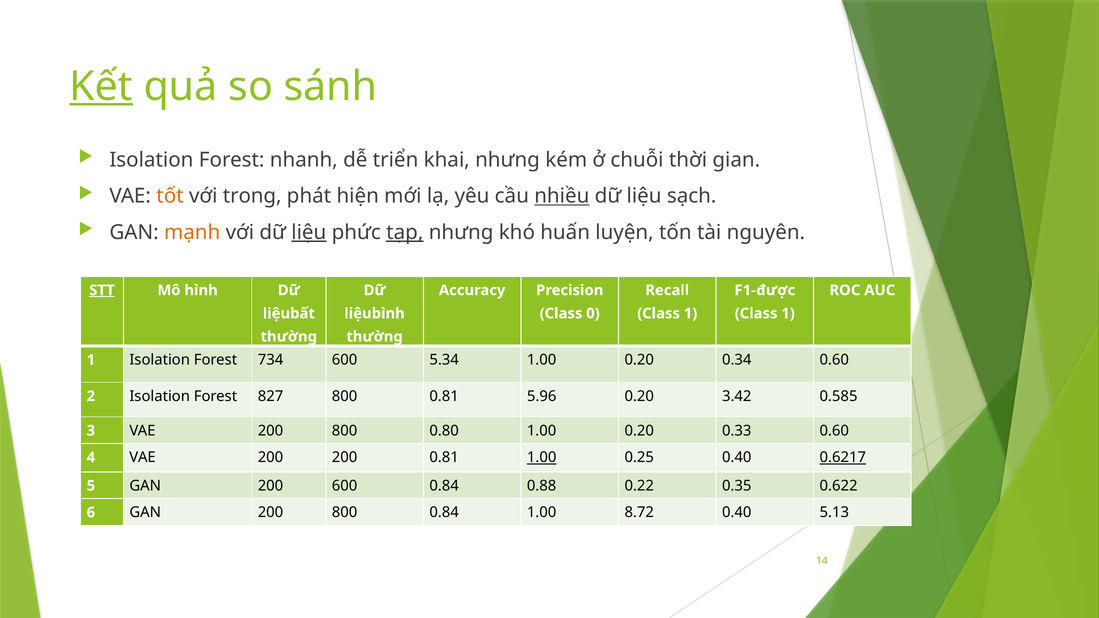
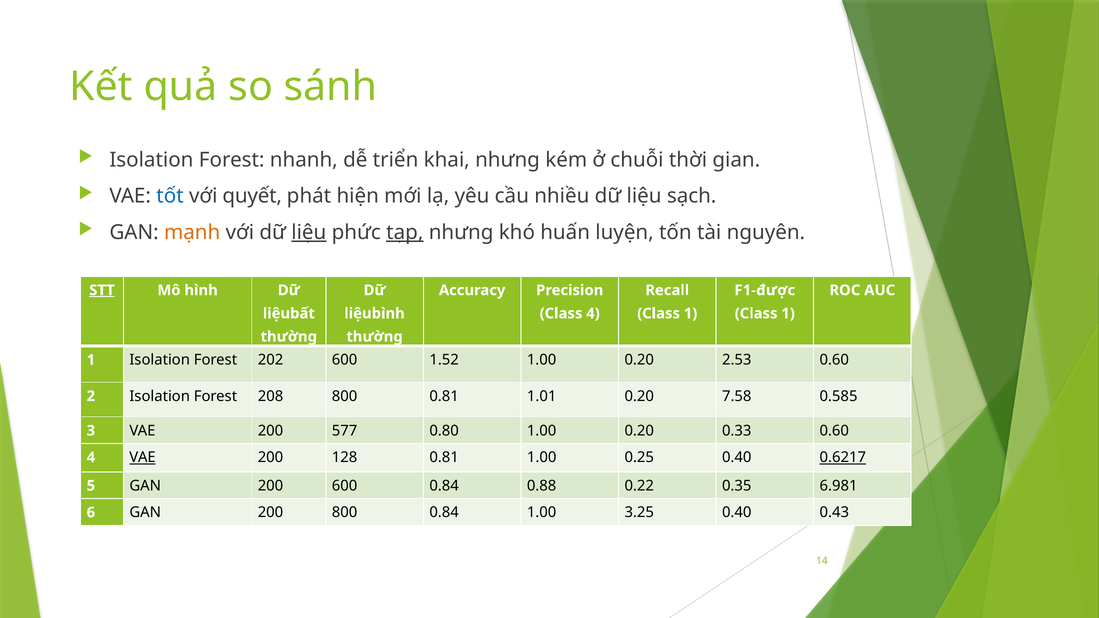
Kết underline: present -> none
tốt colour: orange -> blue
trọng: trọng -> quyết
nhiều underline: present -> none
Class 0: 0 -> 4
734: 734 -> 202
5.34: 5.34 -> 1.52
0.34: 0.34 -> 2.53
827: 827 -> 208
5.96: 5.96 -> 1.01
3.42: 3.42 -> 7.58
VAE 200 800: 800 -> 577
VAE at (142, 458) underline: none -> present
200 200: 200 -> 128
1.00 at (542, 458) underline: present -> none
0.622: 0.622 -> 6.981
8.72: 8.72 -> 3.25
5.13: 5.13 -> 0.43
